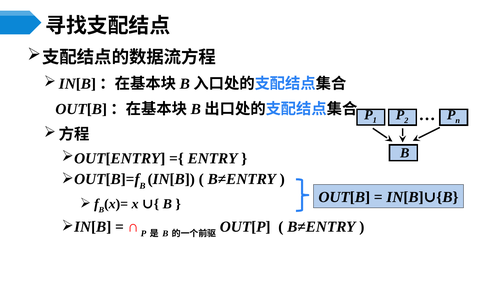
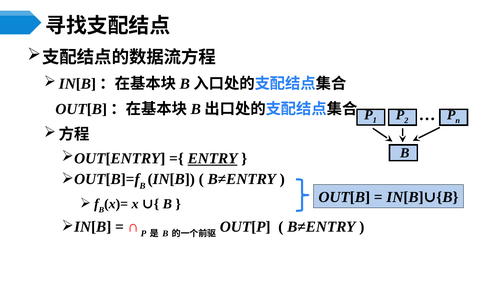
ENTRY underline: none -> present
